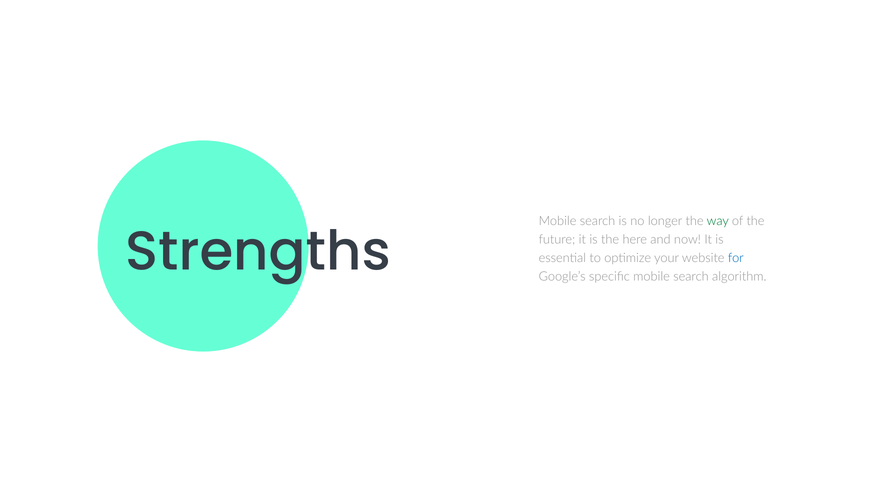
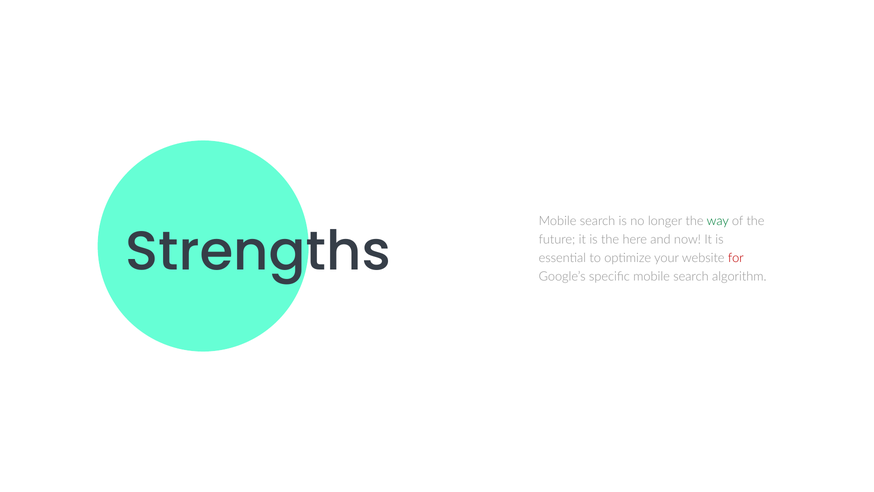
for colour: blue -> red
